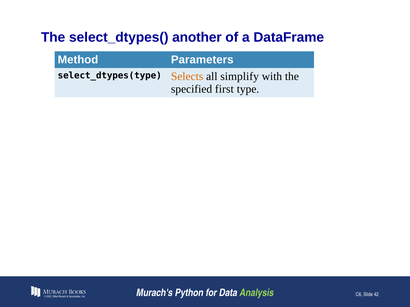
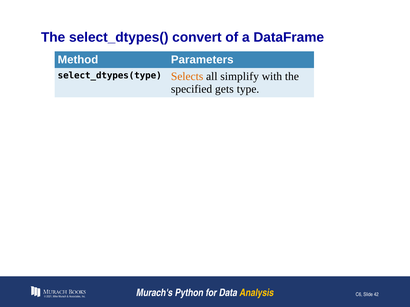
another: another -> convert
first: first -> gets
Analysis colour: light green -> yellow
